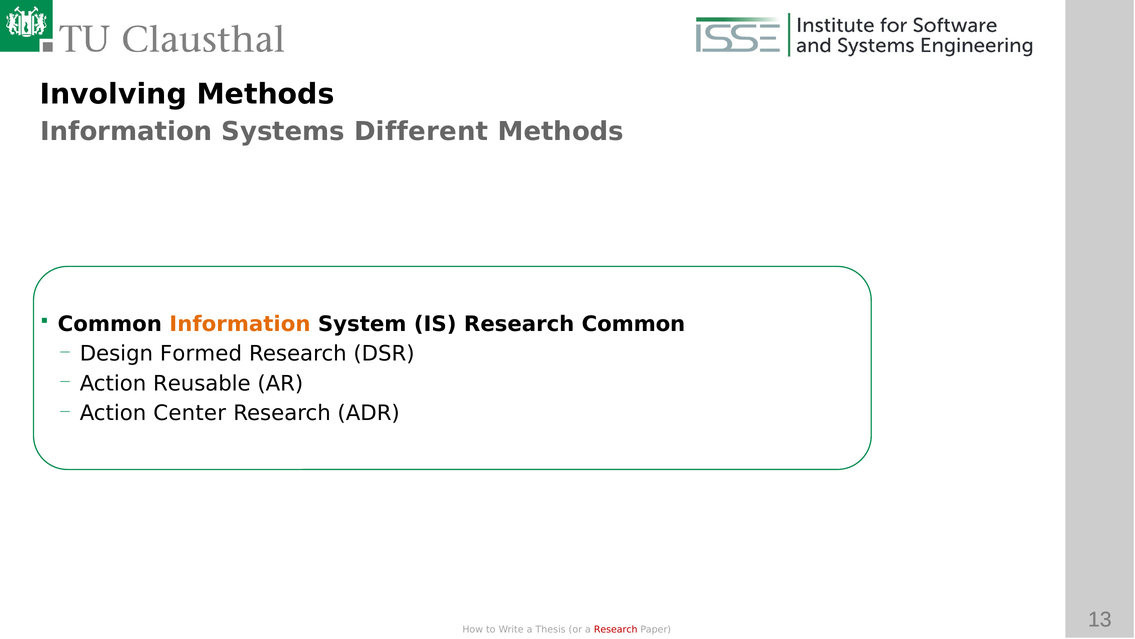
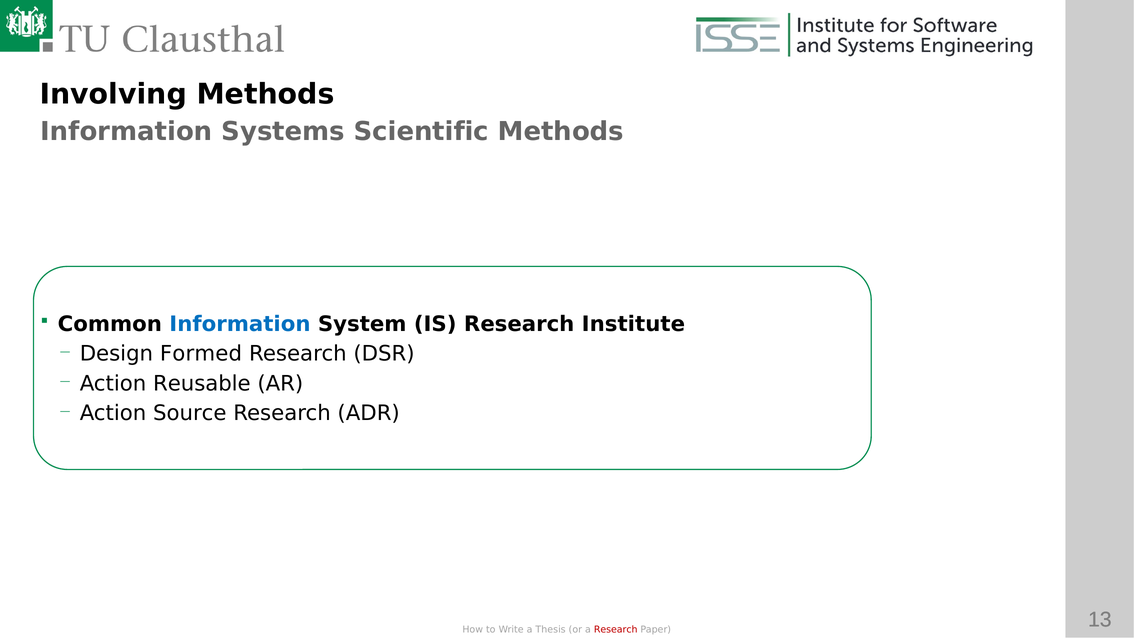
Different: Different -> Scientific
Information at (240, 324) colour: orange -> blue
Research Common: Common -> Institute
Center: Center -> Source
